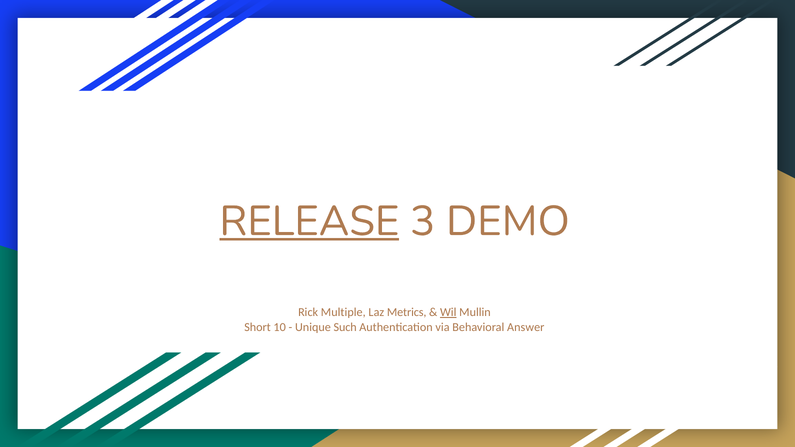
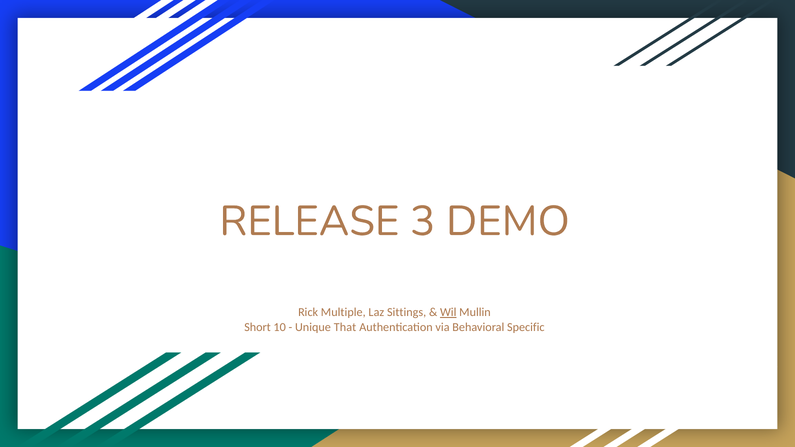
RELEASE underline: present -> none
Metrics: Metrics -> Sittings
Such: Such -> That
Answer: Answer -> Specific
